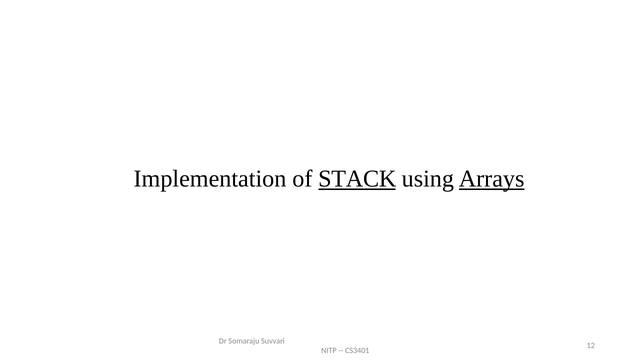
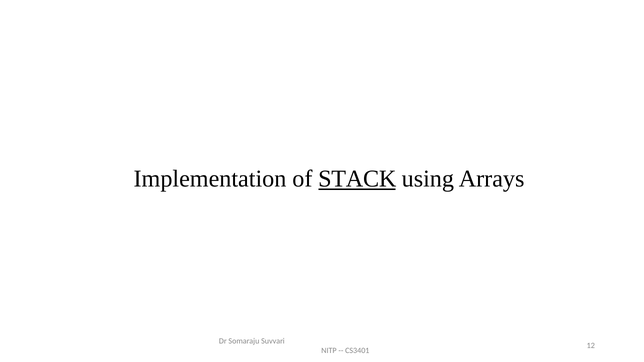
Arrays underline: present -> none
